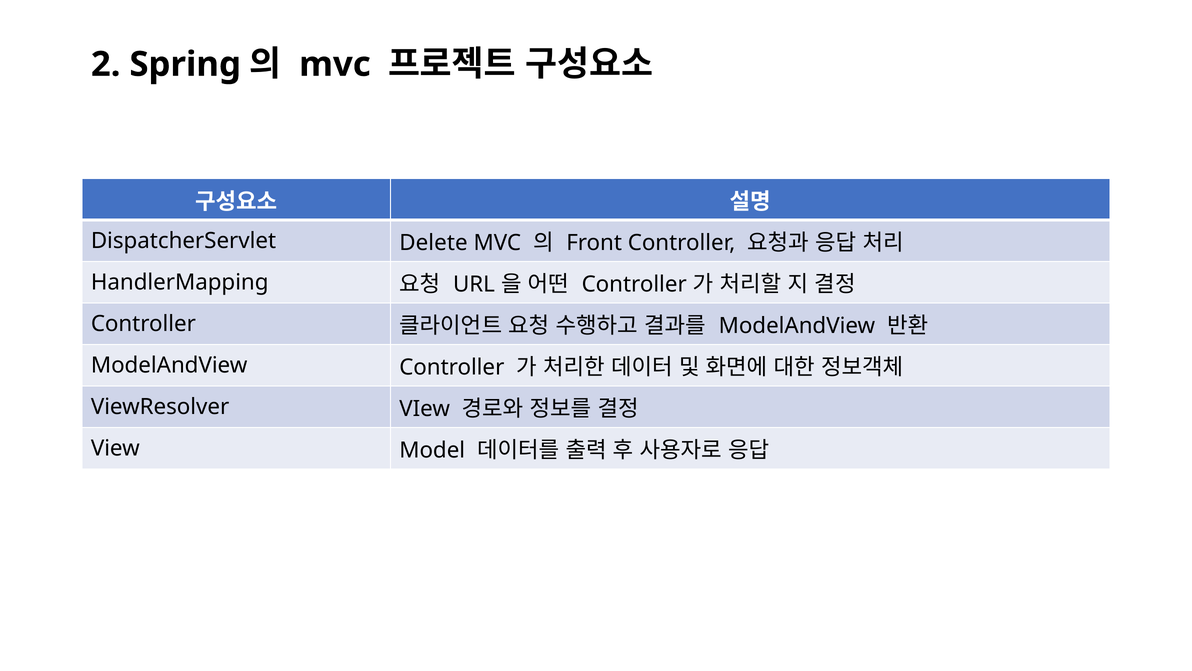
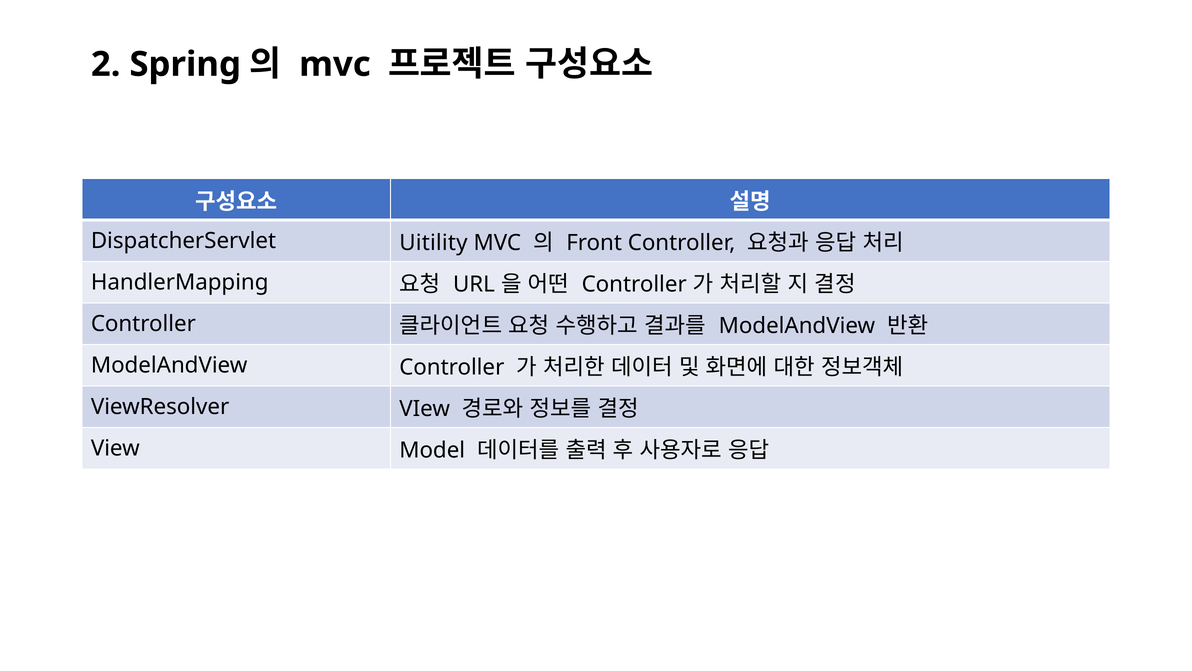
Delete: Delete -> Uitility
